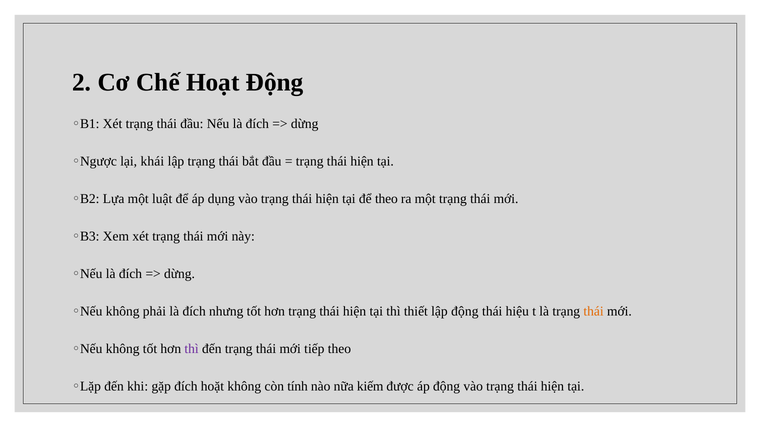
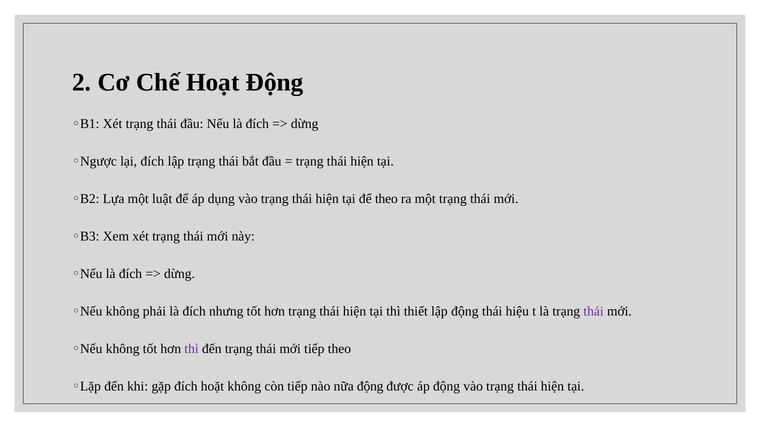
lại khái: khái -> đích
thái at (594, 312) colour: orange -> purple
còn tính: tính -> tiếp
nữa kiếm: kiếm -> động
